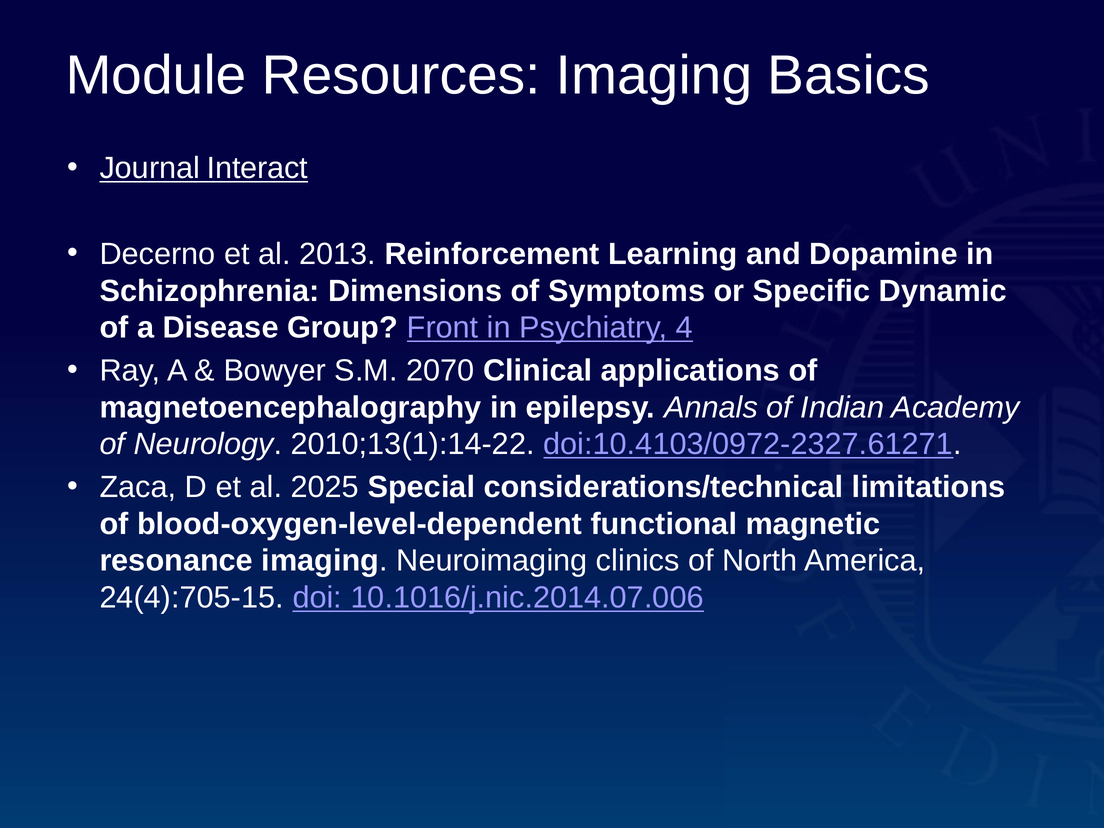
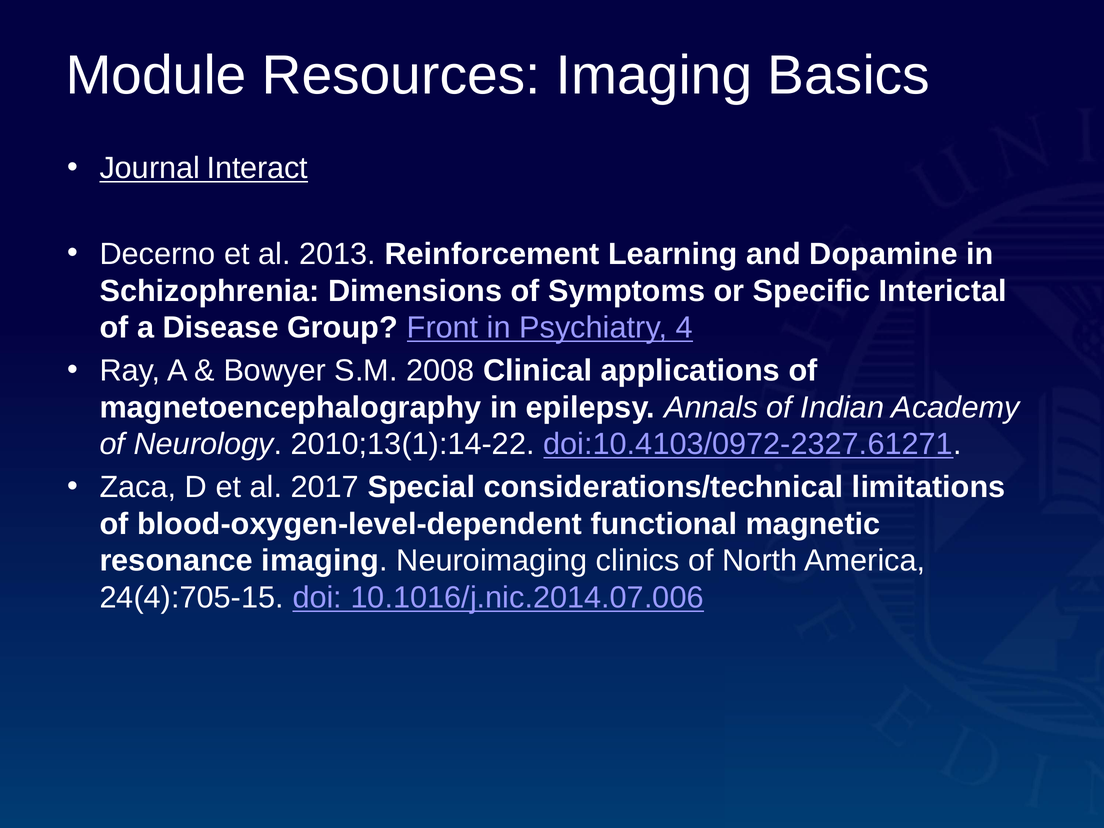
Dynamic: Dynamic -> Interictal
2070: 2070 -> 2008
2025: 2025 -> 2017
